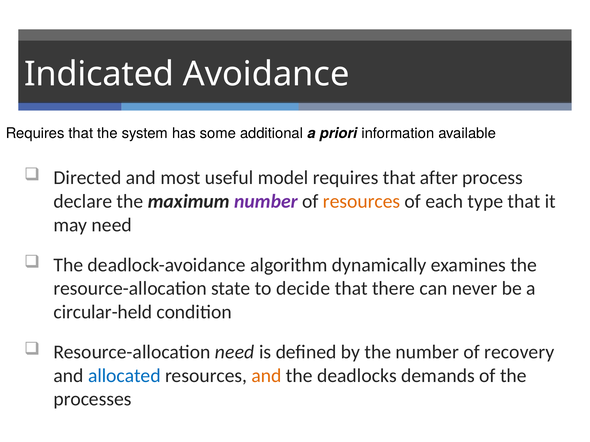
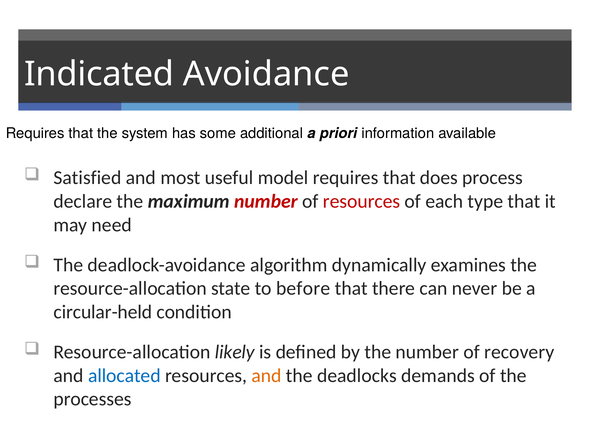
Directed: Directed -> Satisfied
after: after -> does
number at (266, 202) colour: purple -> red
resources at (362, 202) colour: orange -> red
decide: decide -> before
Resource-allocation need: need -> likely
